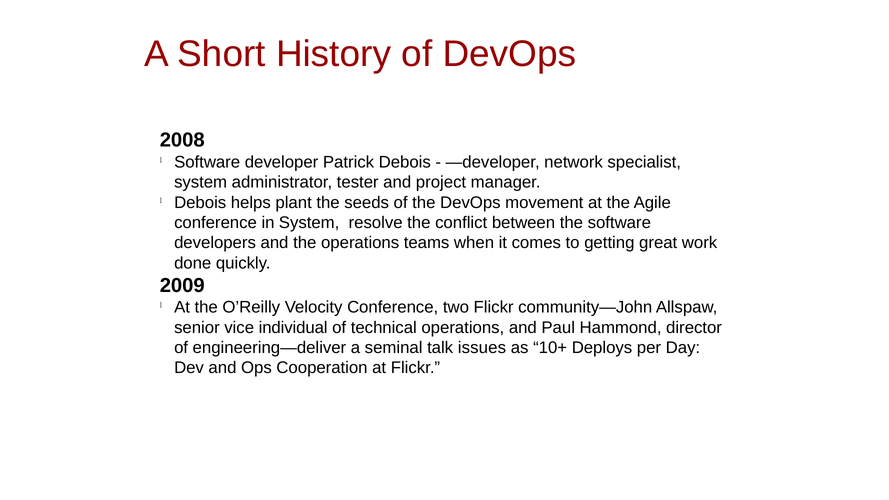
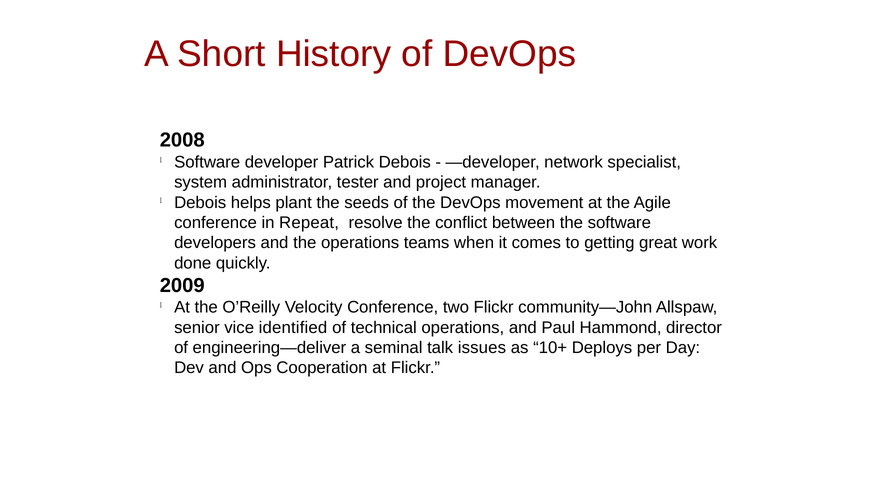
in System: System -> Repeat
individual: individual -> identified
